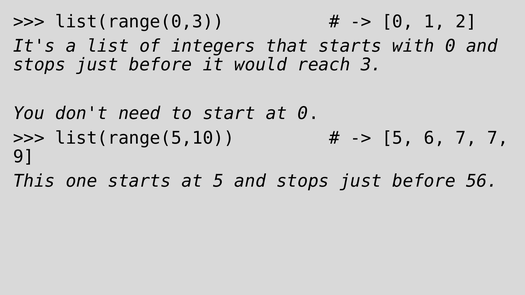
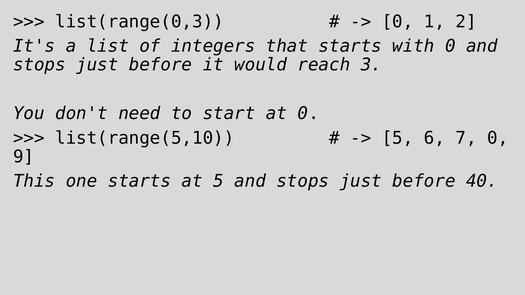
7 7: 7 -> 0
56: 56 -> 40
